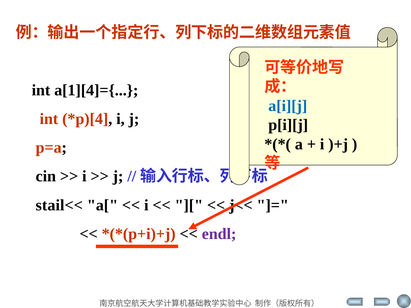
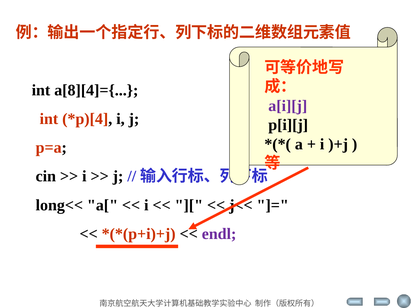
a[1][4]={: a[1][4]={ -> a[8][4]={
a[i][j colour: blue -> purple
stail<<: stail<< -> long<<
